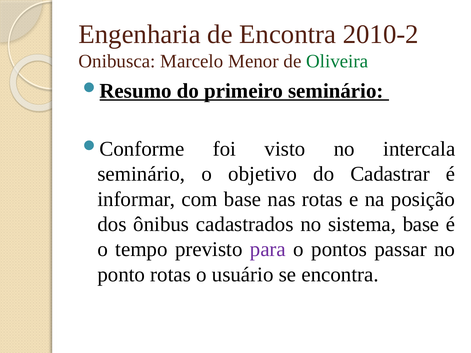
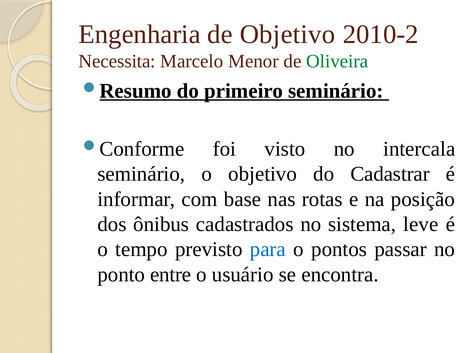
de Encontra: Encontra -> Objetivo
Onibusca: Onibusca -> Necessita
sistema base: base -> leve
para colour: purple -> blue
ponto rotas: rotas -> entre
